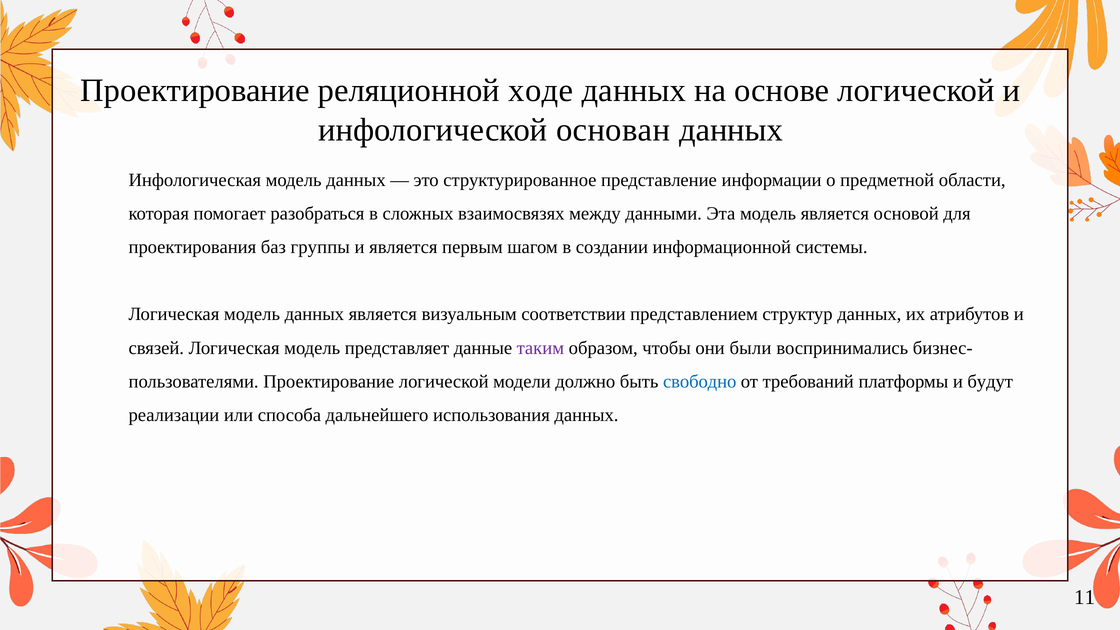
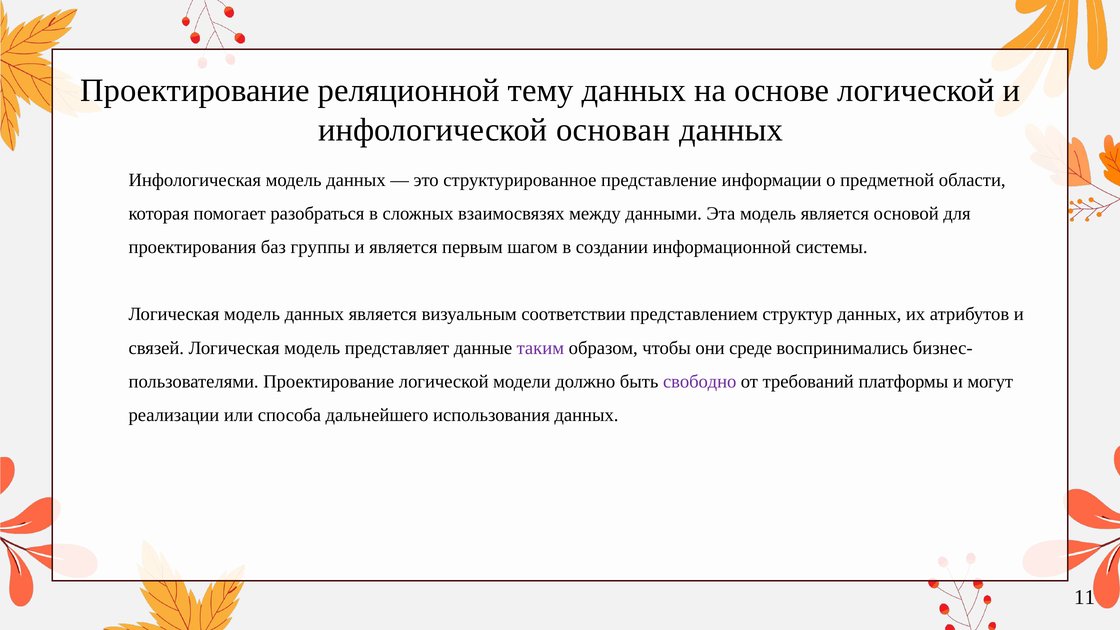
ходе: ходе -> тему
были: были -> среде
свободно colour: blue -> purple
будут: будут -> могут
